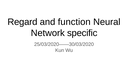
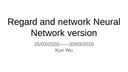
and function: function -> network
specific: specific -> version
